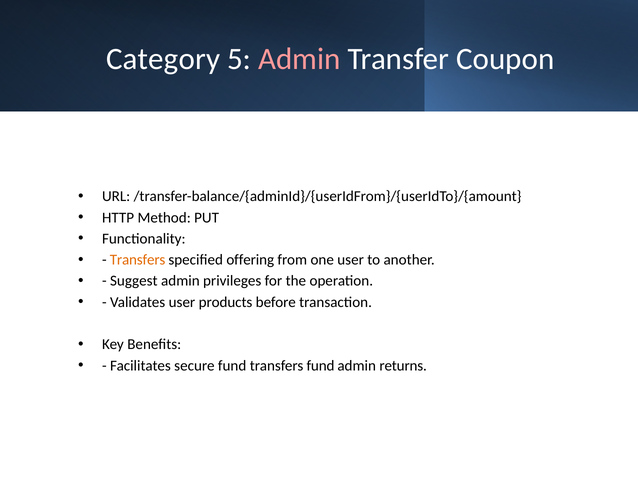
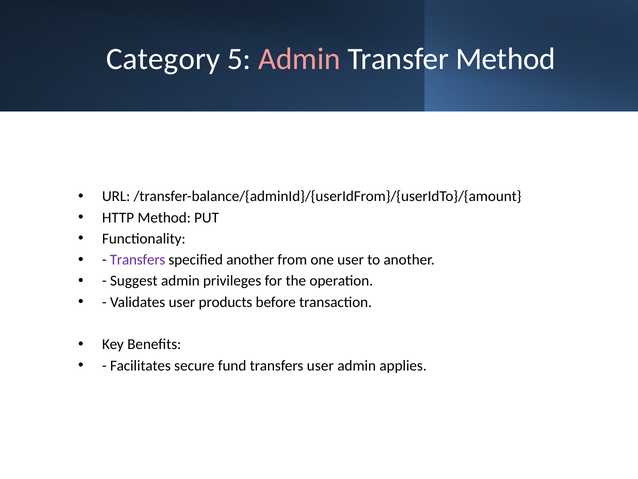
Transfer Coupon: Coupon -> Method
Transfers at (138, 260) colour: orange -> purple
specified offering: offering -> another
transfers fund: fund -> user
returns: returns -> applies
